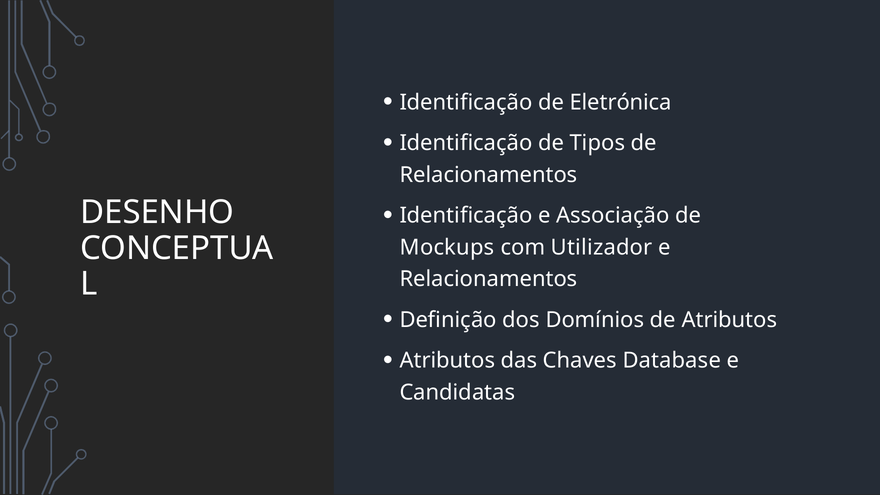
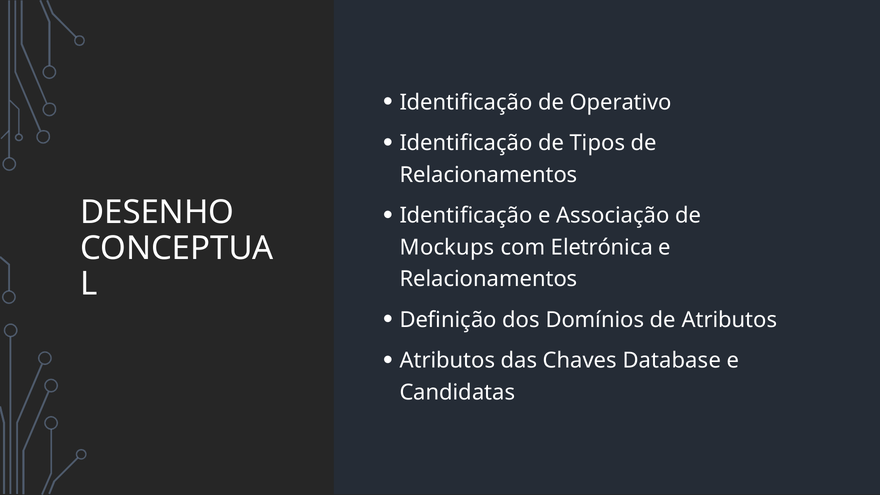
Eletrónica: Eletrónica -> Operativo
Utilizador: Utilizador -> Eletrónica
